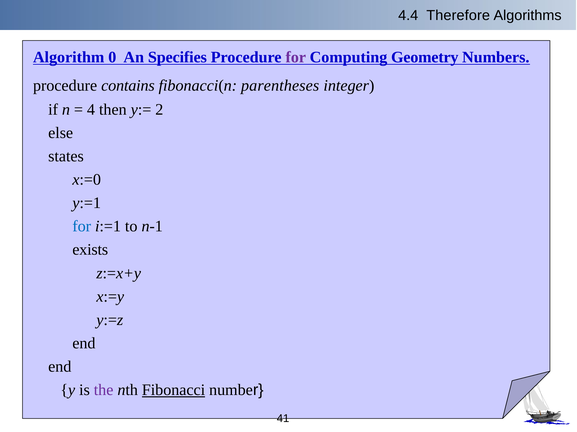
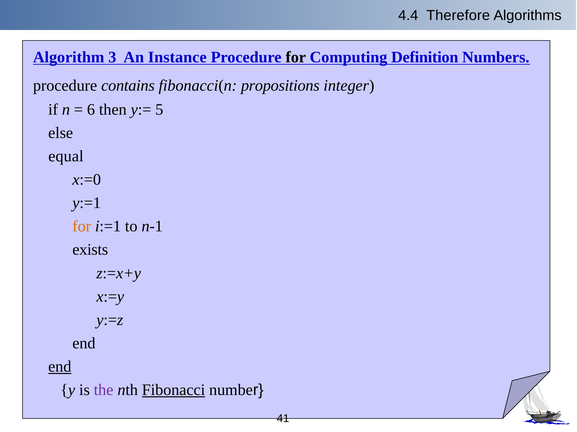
0: 0 -> 3
Specifies: Specifies -> Instance
for at (296, 57) colour: purple -> black
Geometry: Geometry -> Definition
parentheses: parentheses -> propositions
4: 4 -> 6
2: 2 -> 5
states: states -> equal
for at (82, 227) colour: blue -> orange
end at (60, 367) underline: none -> present
